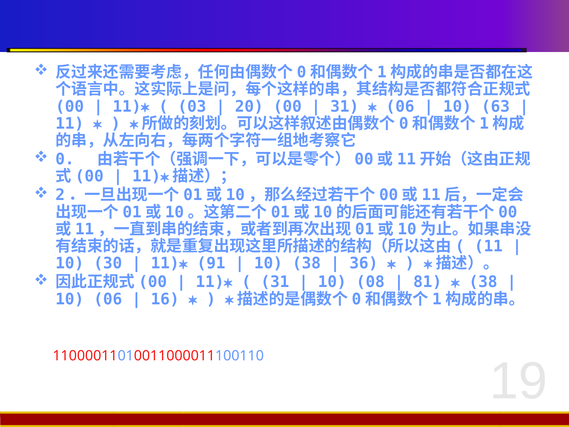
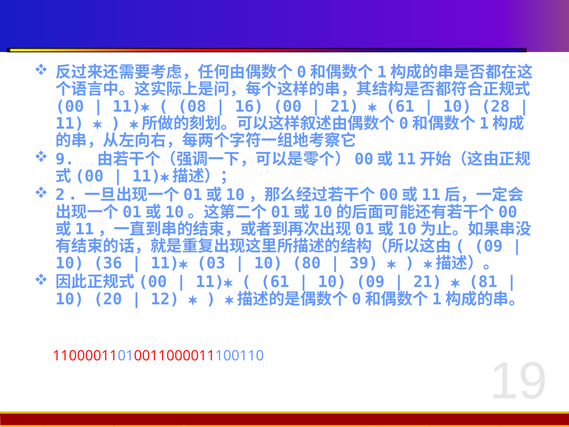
03: 03 -> 08
20: 20 -> 16
31 at (345, 106): 31 -> 21
06 at (400, 106): 06 -> 61
63: 63 -> 28
0: 0 -> 9
11 at (488, 246): 11 -> 09
30: 30 -> 36
91: 91 -> 03
10 38: 38 -> 80
36: 36 -> 39
31 at (275, 282): 31 -> 61
10 08: 08 -> 09
81 at (428, 282): 81 -> 21
38 at (483, 282): 38 -> 81
10 06: 06 -> 20
16: 16 -> 12
